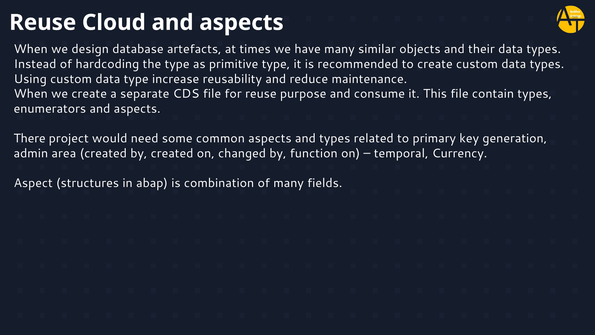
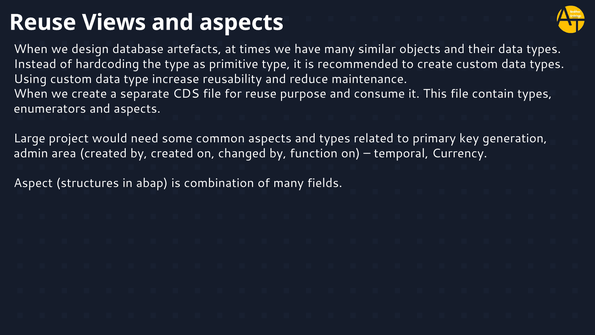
Cloud: Cloud -> Views
There: There -> Large
